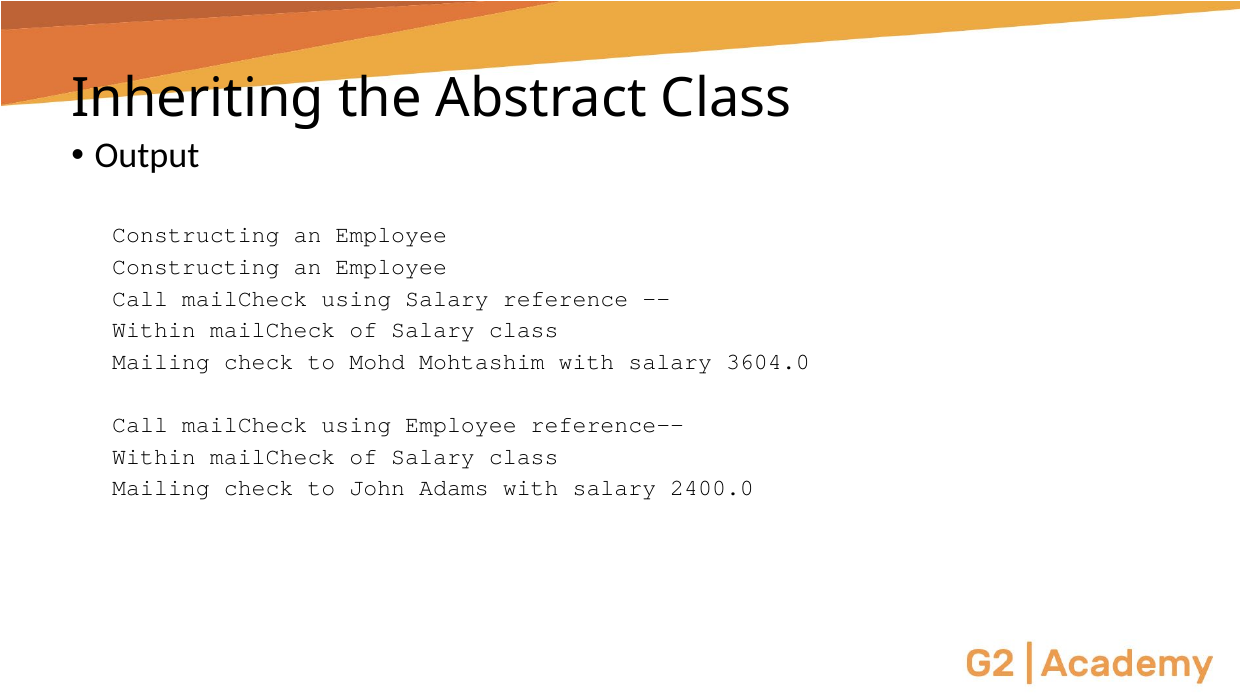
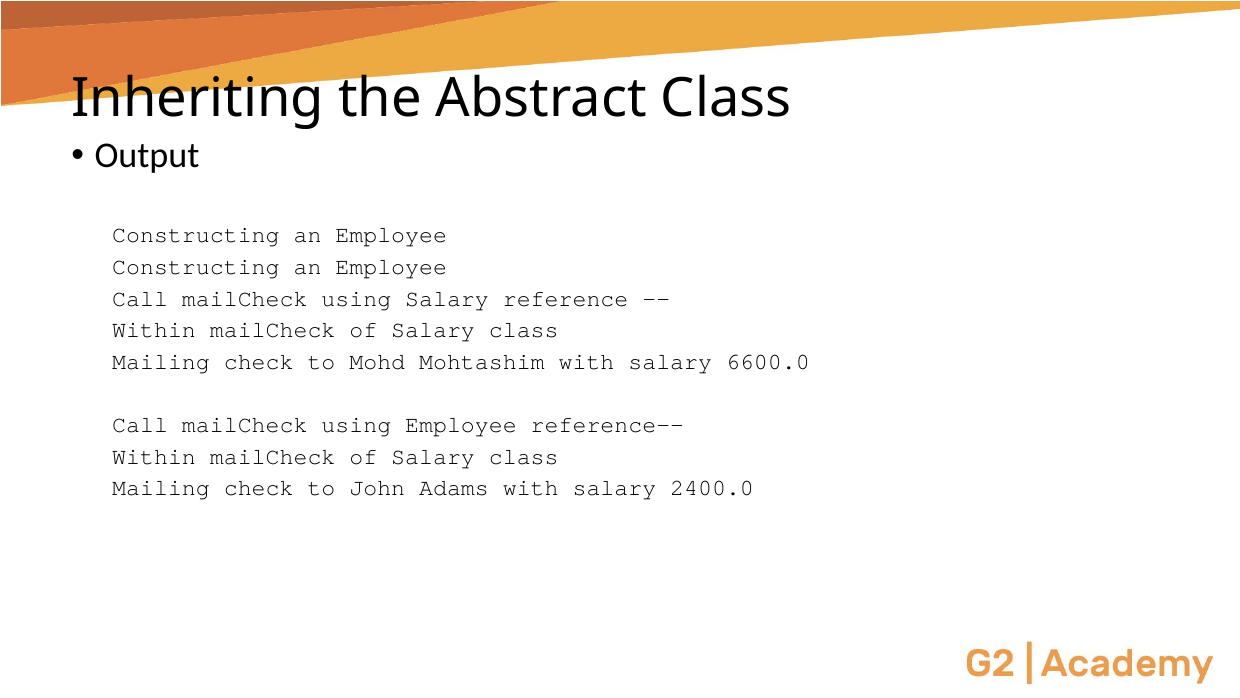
3604.0: 3604.0 -> 6600.0
